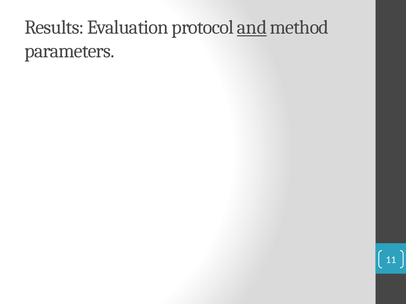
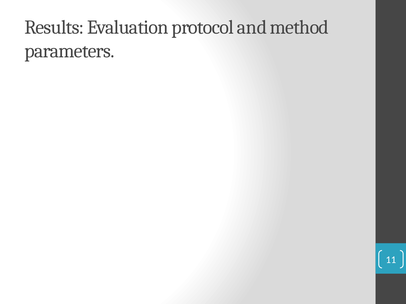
and underline: present -> none
